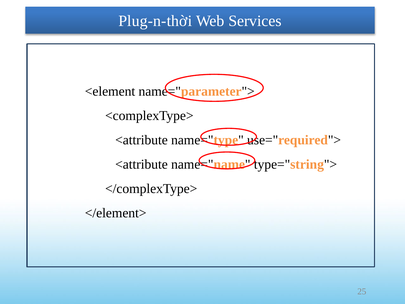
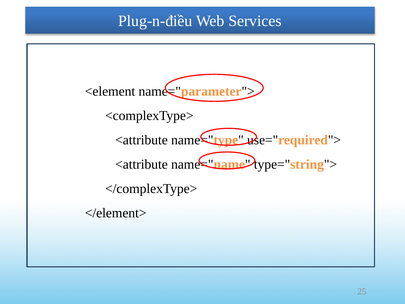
Plug-n-thời: Plug-n-thời -> Plug-n-điều
